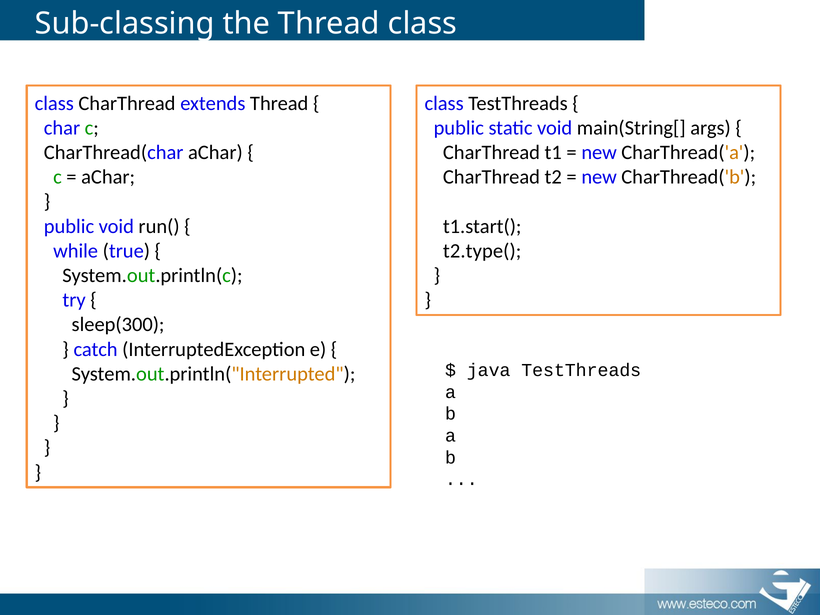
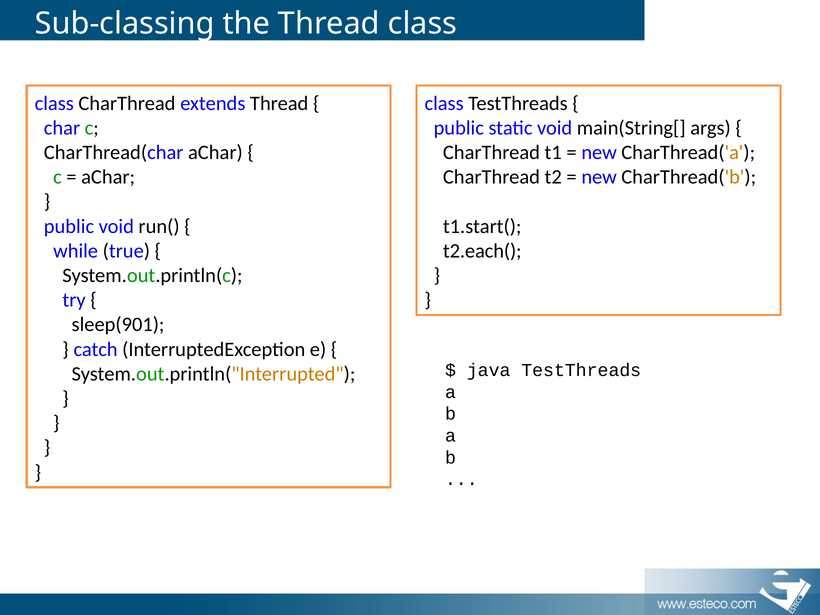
t2.type(: t2.type( -> t2.each(
sleep(300: sleep(300 -> sleep(901
